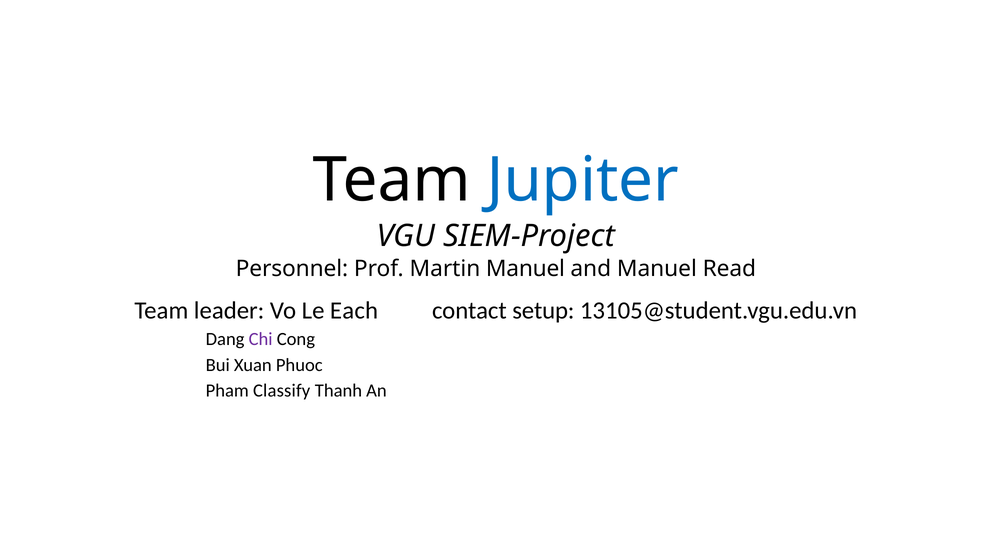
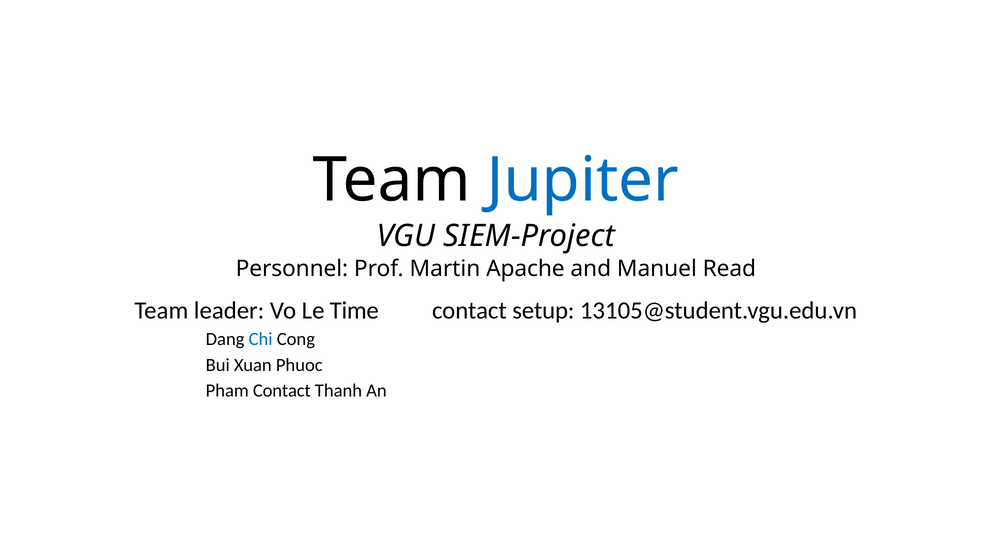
Martin Manuel: Manuel -> Apache
Each: Each -> Time
Chi colour: purple -> blue
Pham Classify: Classify -> Contact
